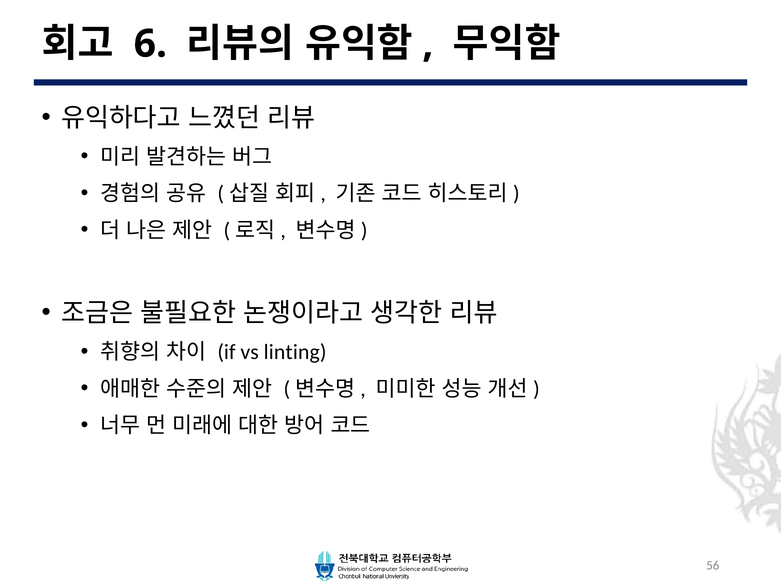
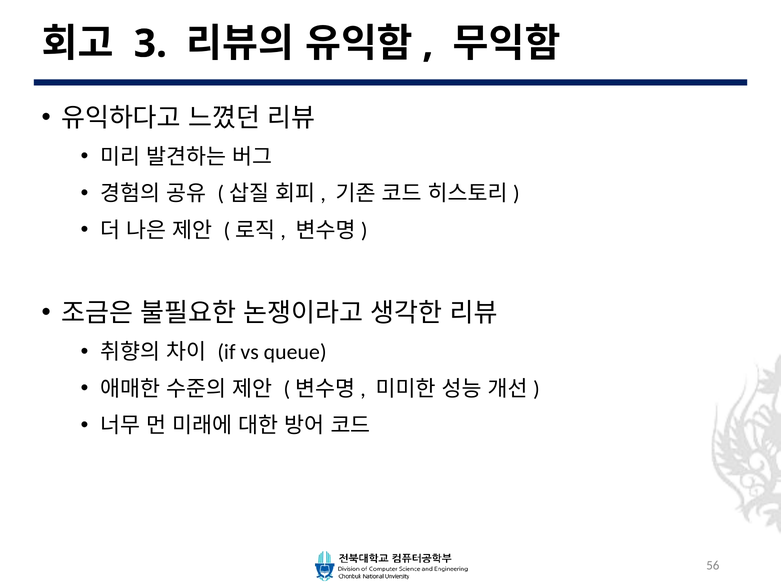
6: 6 -> 3
linting: linting -> queue
